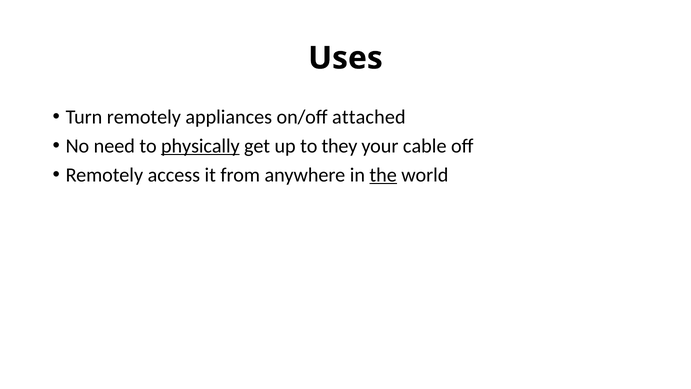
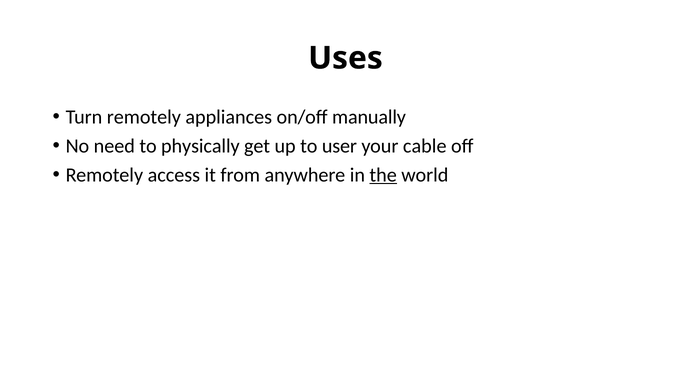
attached: attached -> manually
physically underline: present -> none
they: they -> user
